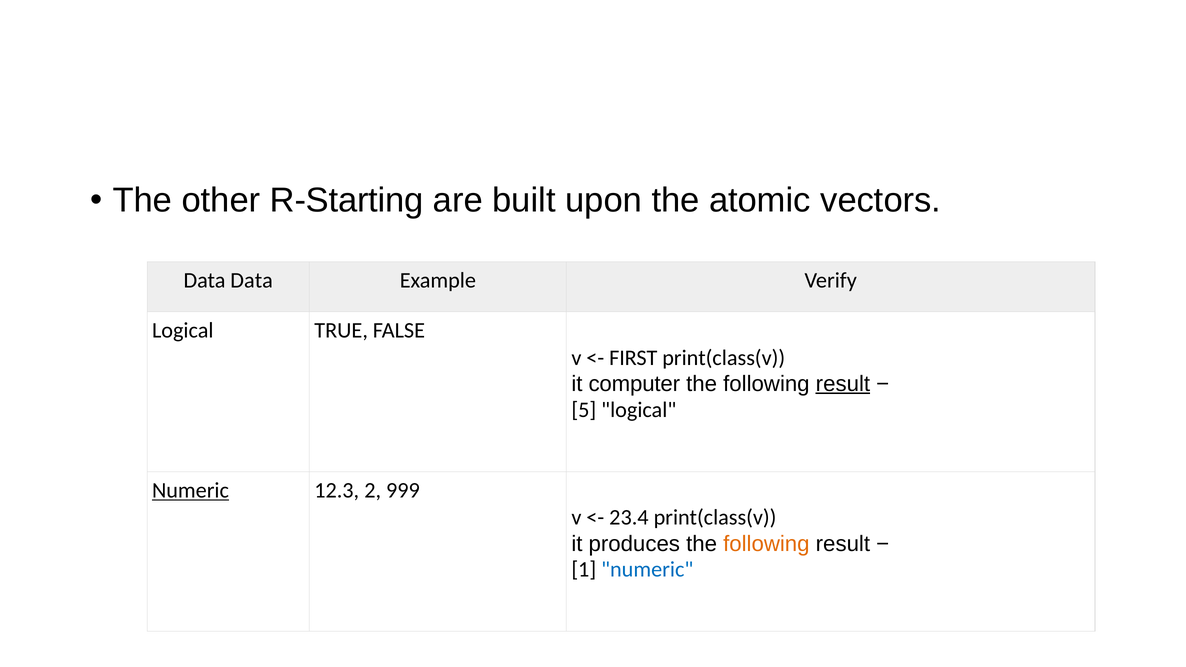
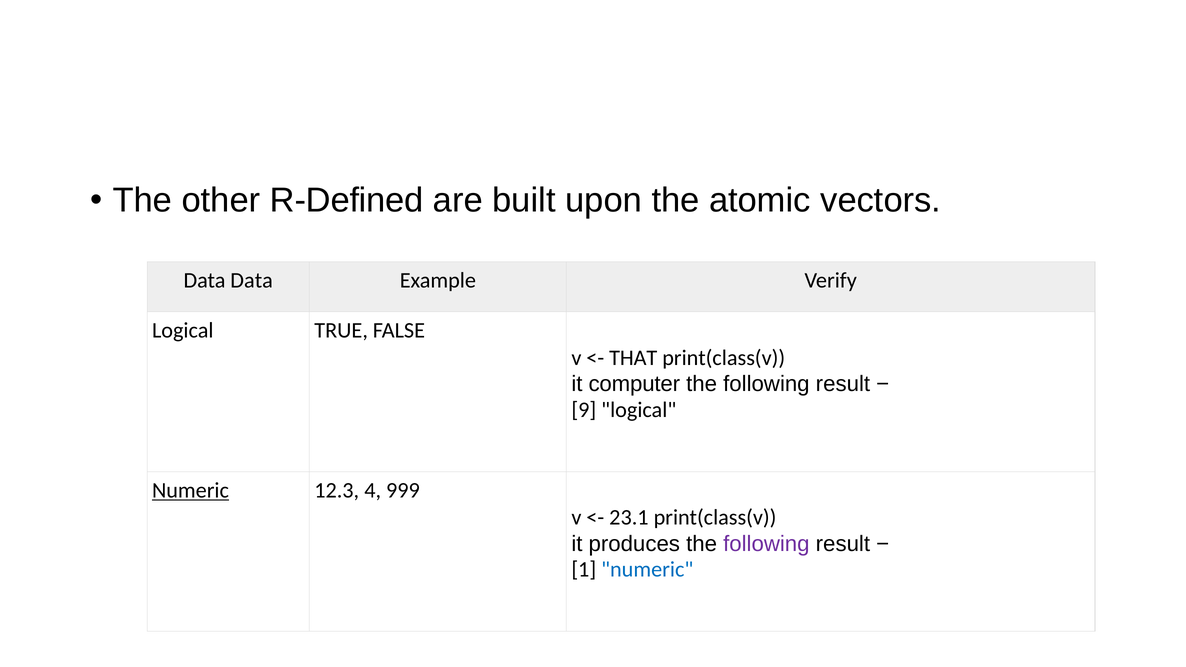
R-Starting: R-Starting -> R-Defined
FIRST: FIRST -> THAT
result at (843, 384) underline: present -> none
5: 5 -> 9
2: 2 -> 4
23.4: 23.4 -> 23.1
following at (766, 544) colour: orange -> purple
